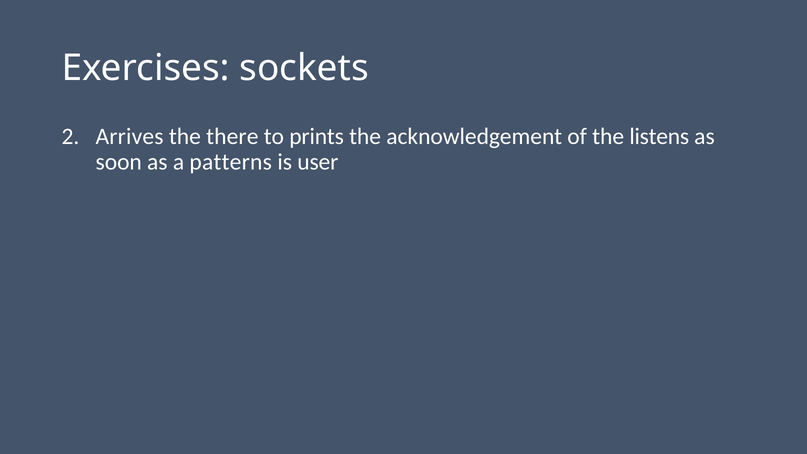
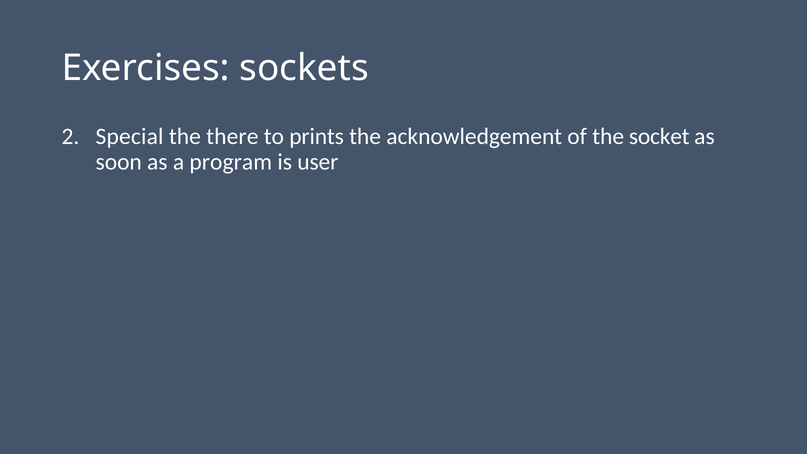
Arrives: Arrives -> Special
listens: listens -> socket
patterns: patterns -> program
